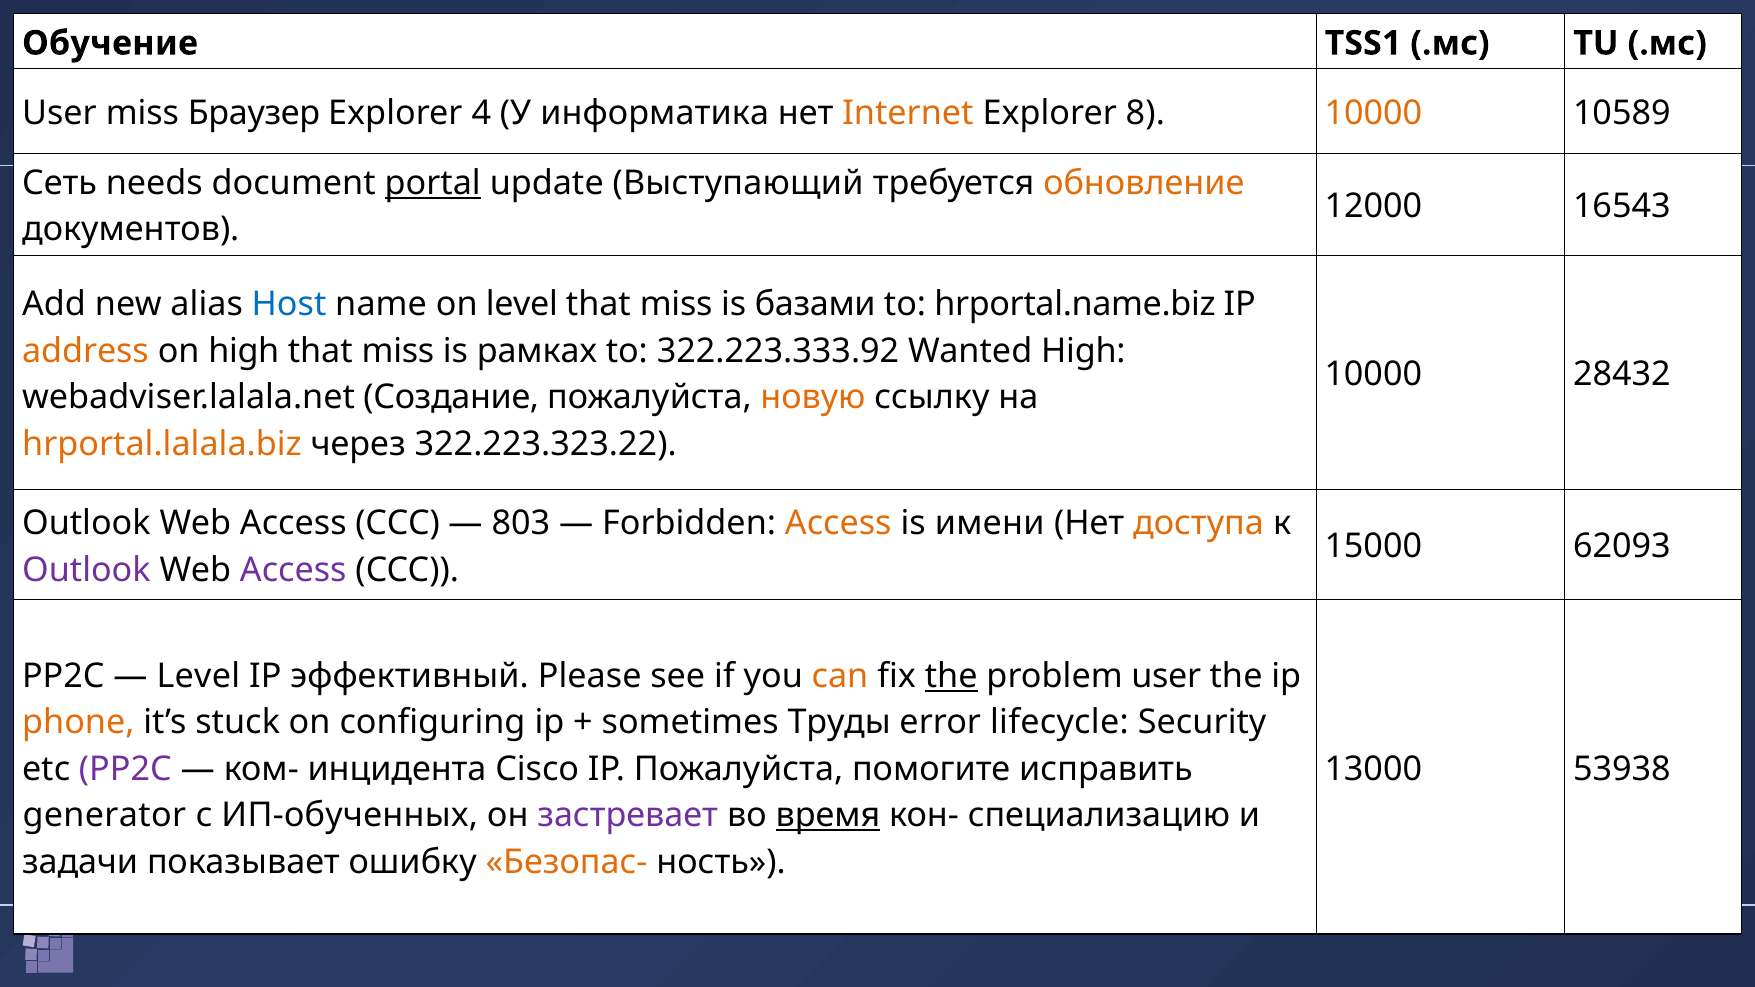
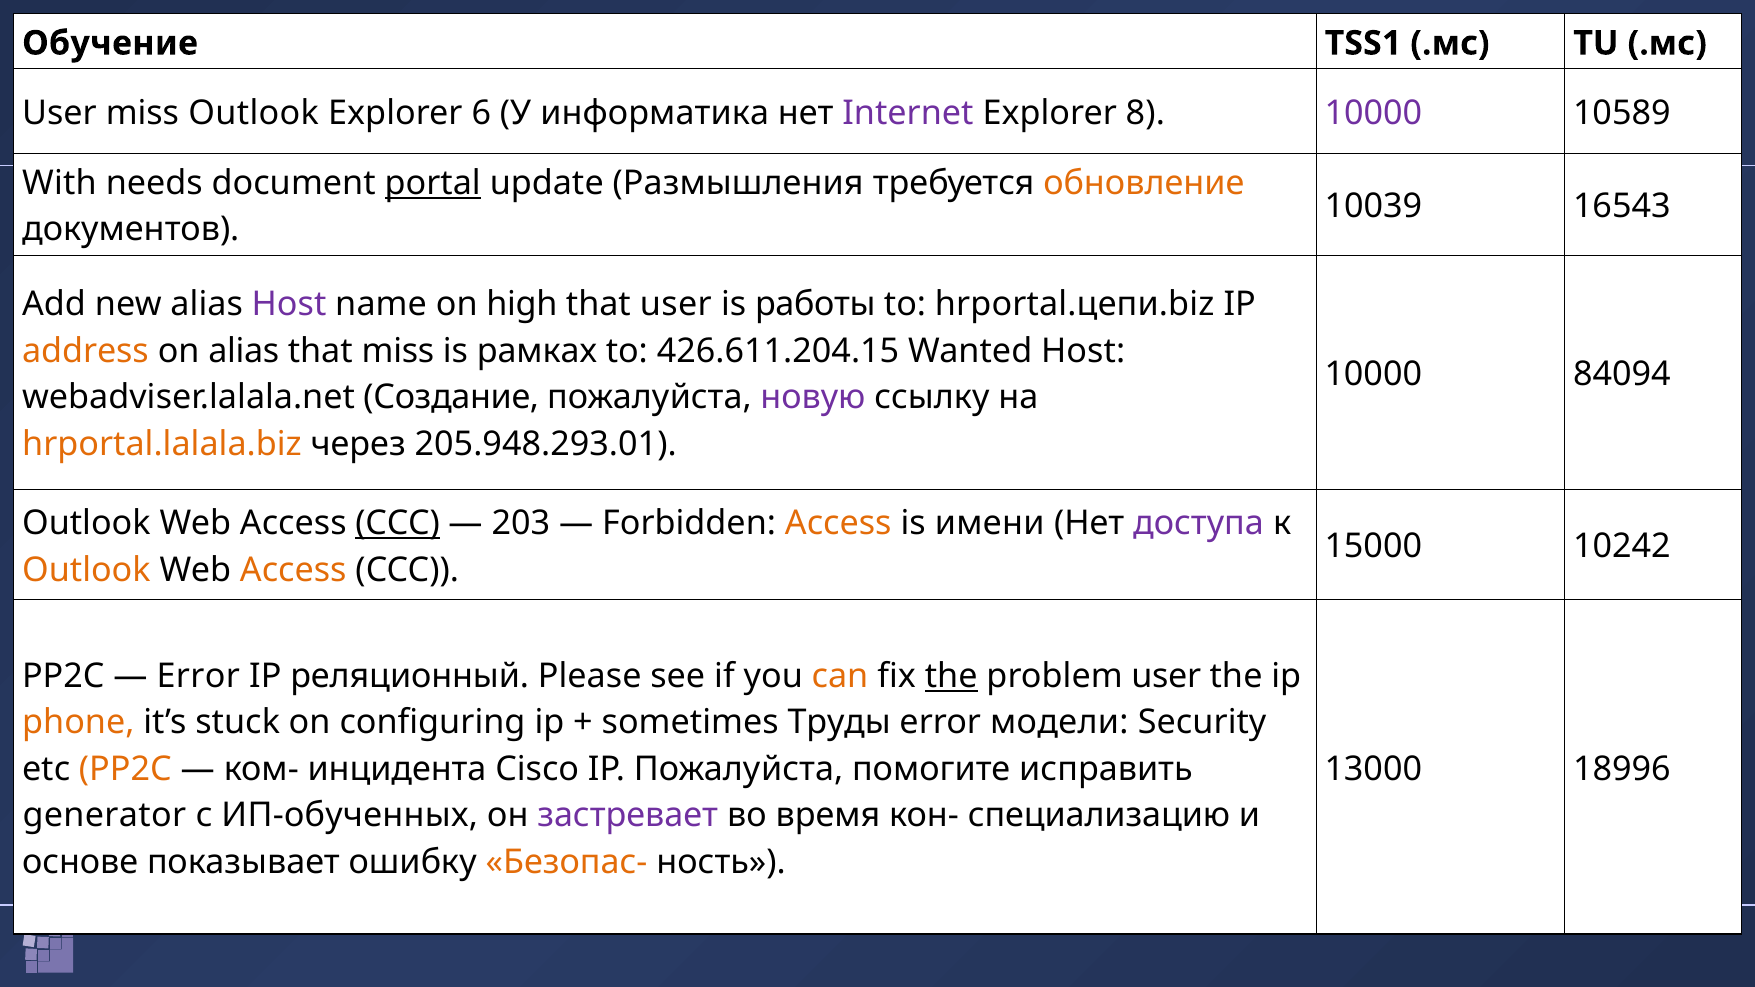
miss Браузер: Браузер -> Outlook
4: 4 -> 6
Internet colour: orange -> purple
10000 at (1373, 113) colour: orange -> purple
Сеть: Сеть -> With
Выступающий: Выступающий -> Размышления
12000: 12000 -> 10039
Host at (289, 305) colour: blue -> purple
on level: level -> high
miss at (676, 305): miss -> user
базами: базами -> работы
hrportal.name.biz: hrportal.name.biz -> hrportal.цепи.biz
on high: high -> alias
322.223.333.92: 322.223.333.92 -> 426.611.204.15
Wanted High: High -> Host
28432: 28432 -> 84094
новую colour: orange -> purple
322.223.323.22: 322.223.323.22 -> 205.948.293.01
CCC at (398, 524) underline: none -> present
803: 803 -> 203
доступа colour: orange -> purple
62093: 62093 -> 10242
Outlook at (86, 570) colour: purple -> orange
Access at (293, 570) colour: purple -> orange
Level at (198, 676): Level -> Error
эффективный: эффективный -> реляционный
lifecycle: lifecycle -> модели
PP2C at (125, 769) colour: purple -> orange
53938: 53938 -> 18996
время underline: present -> none
задачи: задачи -> основе
